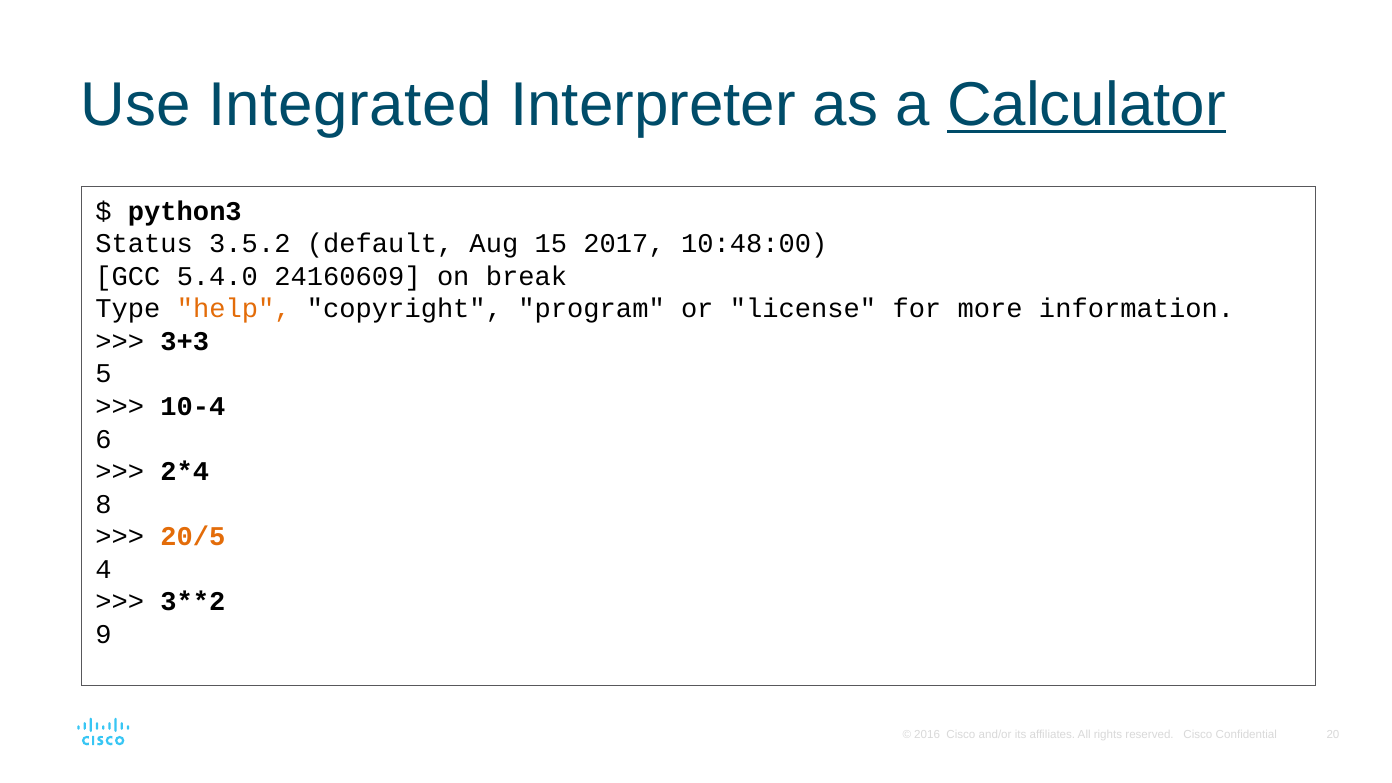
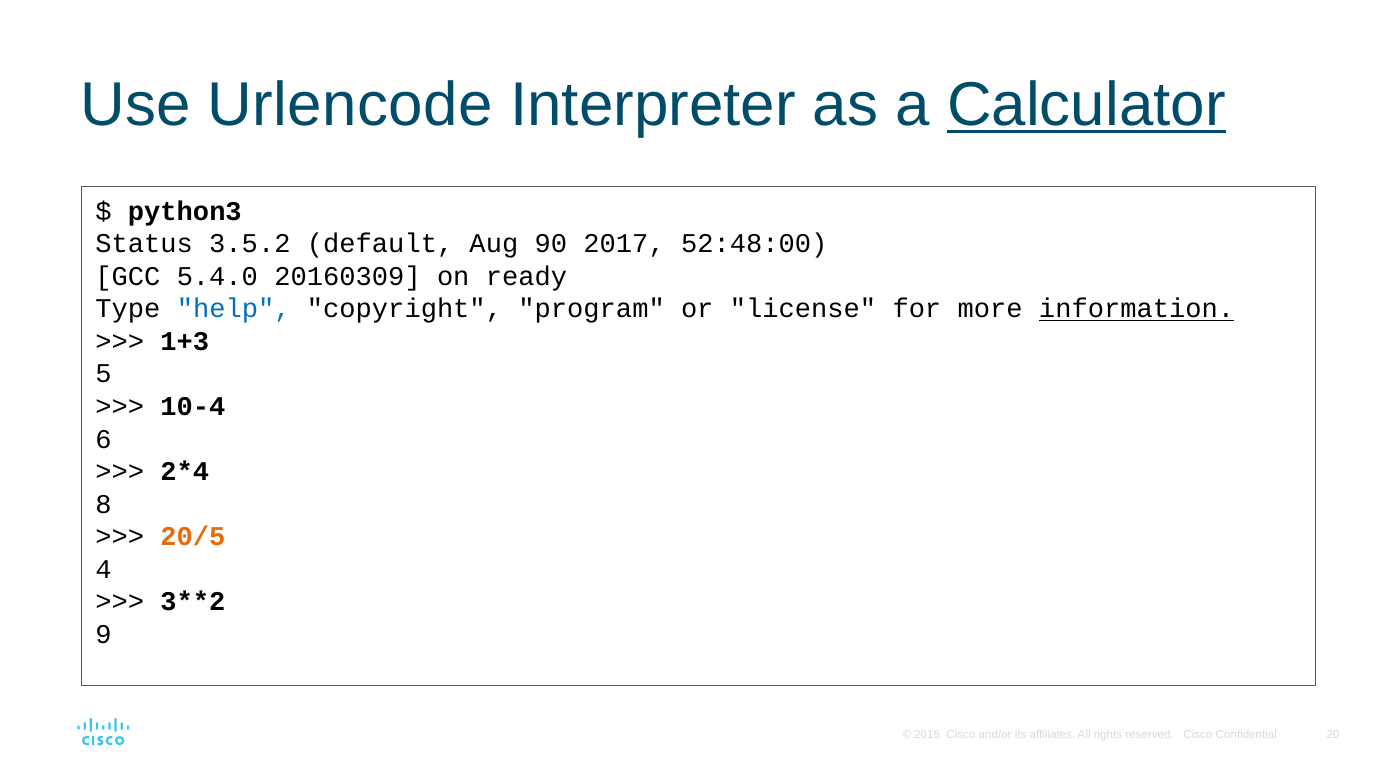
Integrated: Integrated -> Urlencode
15: 15 -> 90
10:48:00: 10:48:00 -> 52:48:00
24160609: 24160609 -> 20160309
break: break -> ready
help colour: orange -> blue
information underline: none -> present
3+3: 3+3 -> 1+3
